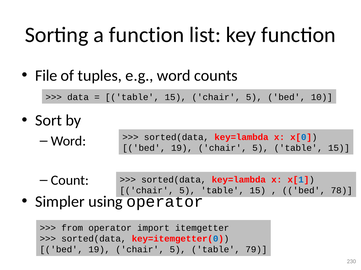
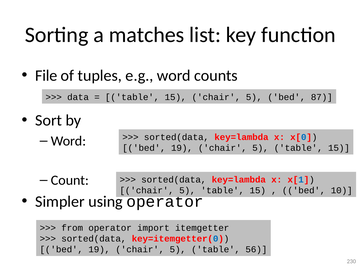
a function: function -> matches
10: 10 -> 87
78: 78 -> 10
79: 79 -> 56
